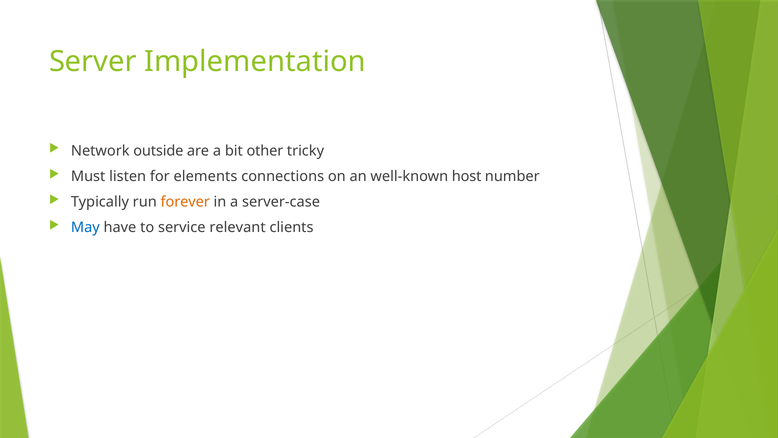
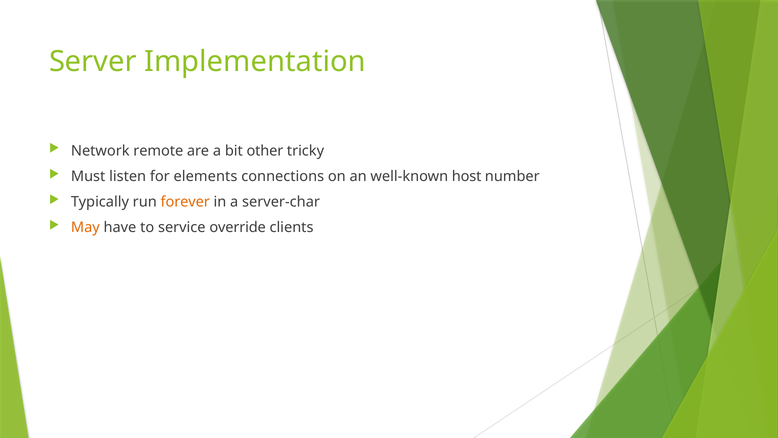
outside: outside -> remote
server-case: server-case -> server-char
May colour: blue -> orange
relevant: relevant -> override
